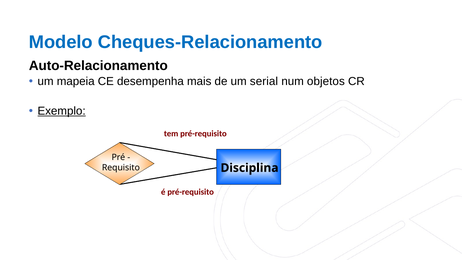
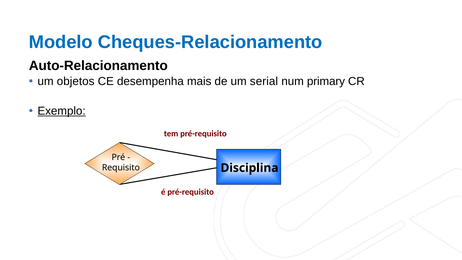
mapeia: mapeia -> objetos
objetos: objetos -> primary
